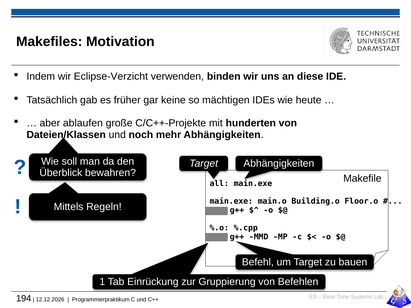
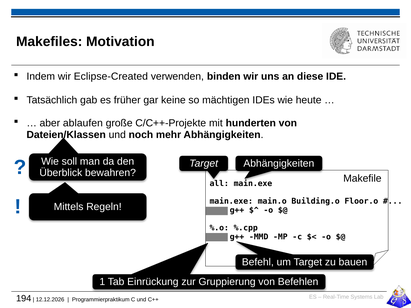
Eclipse-Verzicht: Eclipse-Verzicht -> Eclipse-Created
